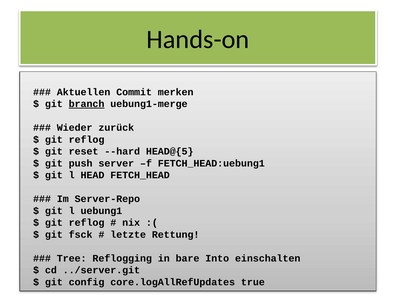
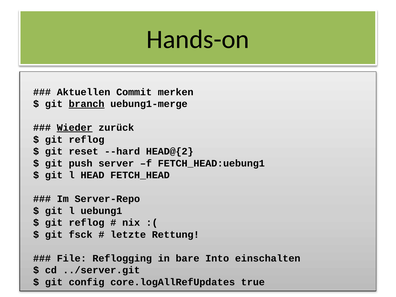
Wieder underline: none -> present
HEAD@{5: HEAD@{5 -> HEAD@{2
Tree: Tree -> File
